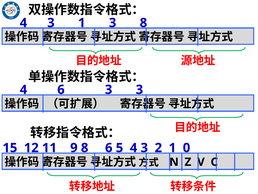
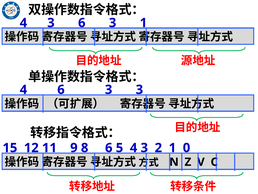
3 1: 1 -> 6
3 8: 8 -> 1
